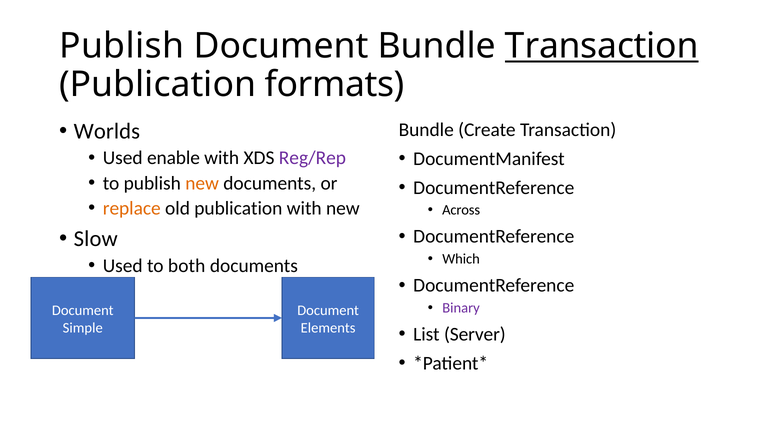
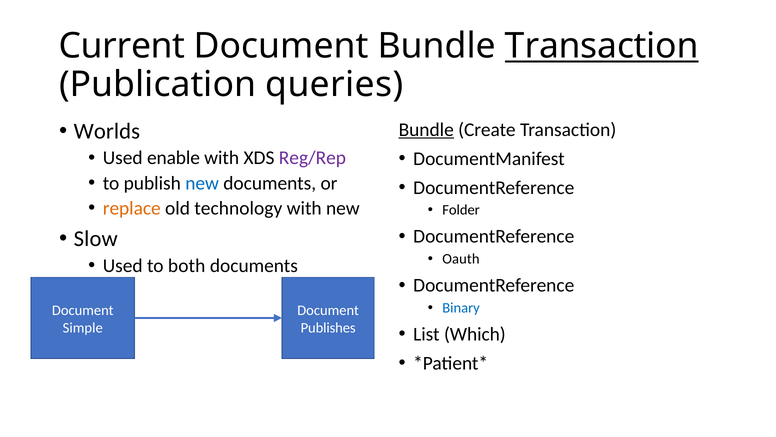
Publish at (122, 46): Publish -> Current
formats: formats -> queries
Bundle at (426, 129) underline: none -> present
new at (202, 183) colour: orange -> blue
old publication: publication -> technology
Across: Across -> Folder
Which: Which -> Oauth
Binary colour: purple -> blue
Elements: Elements -> Publishes
Server: Server -> Which
